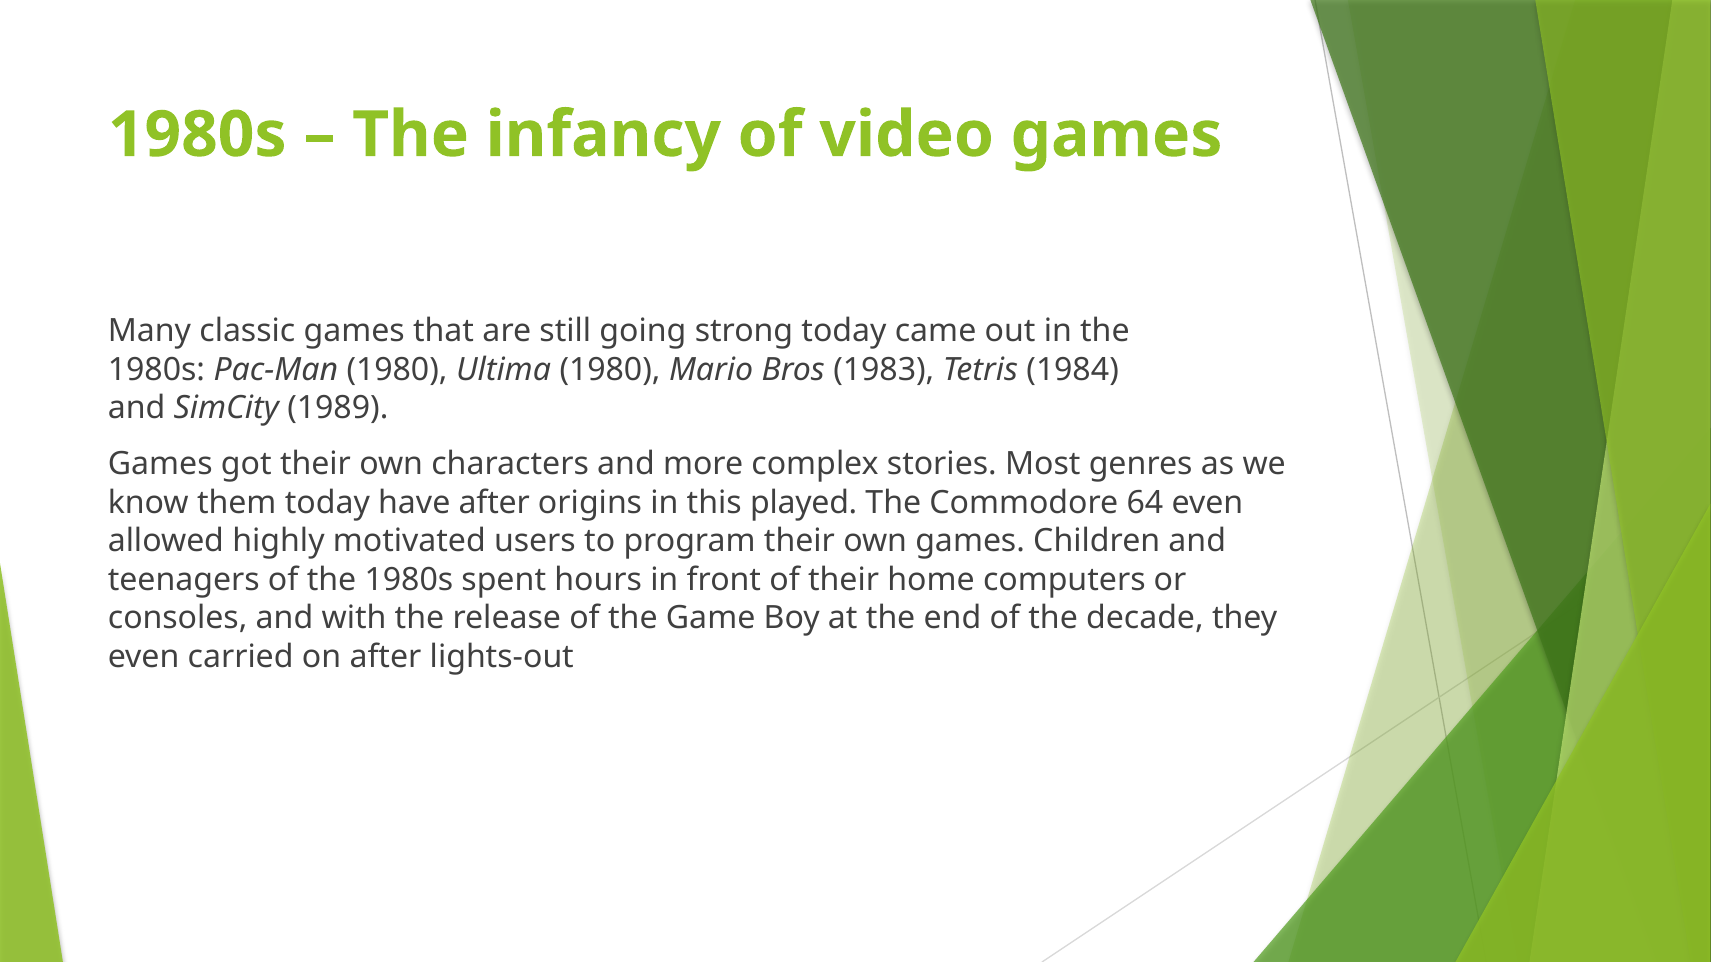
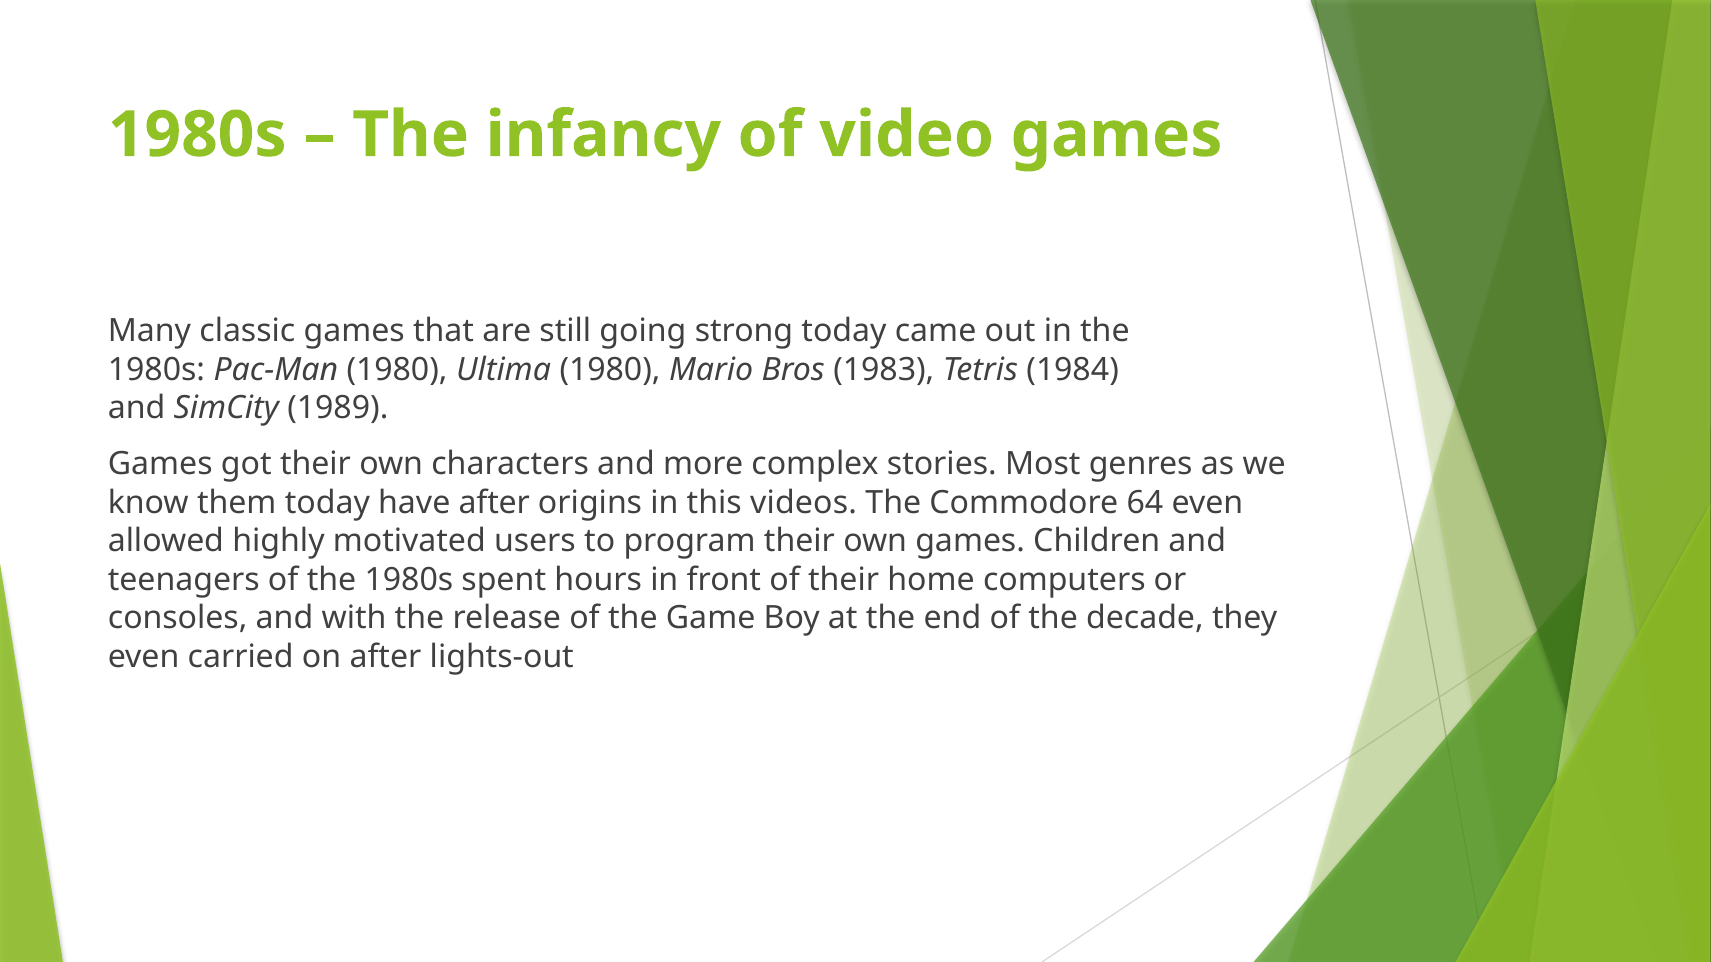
played: played -> videos
